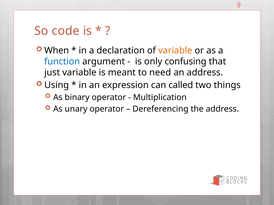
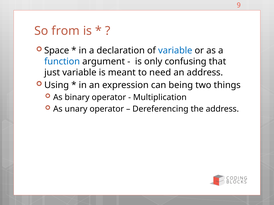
code: code -> from
When: When -> Space
variable at (175, 51) colour: orange -> blue
called: called -> being
